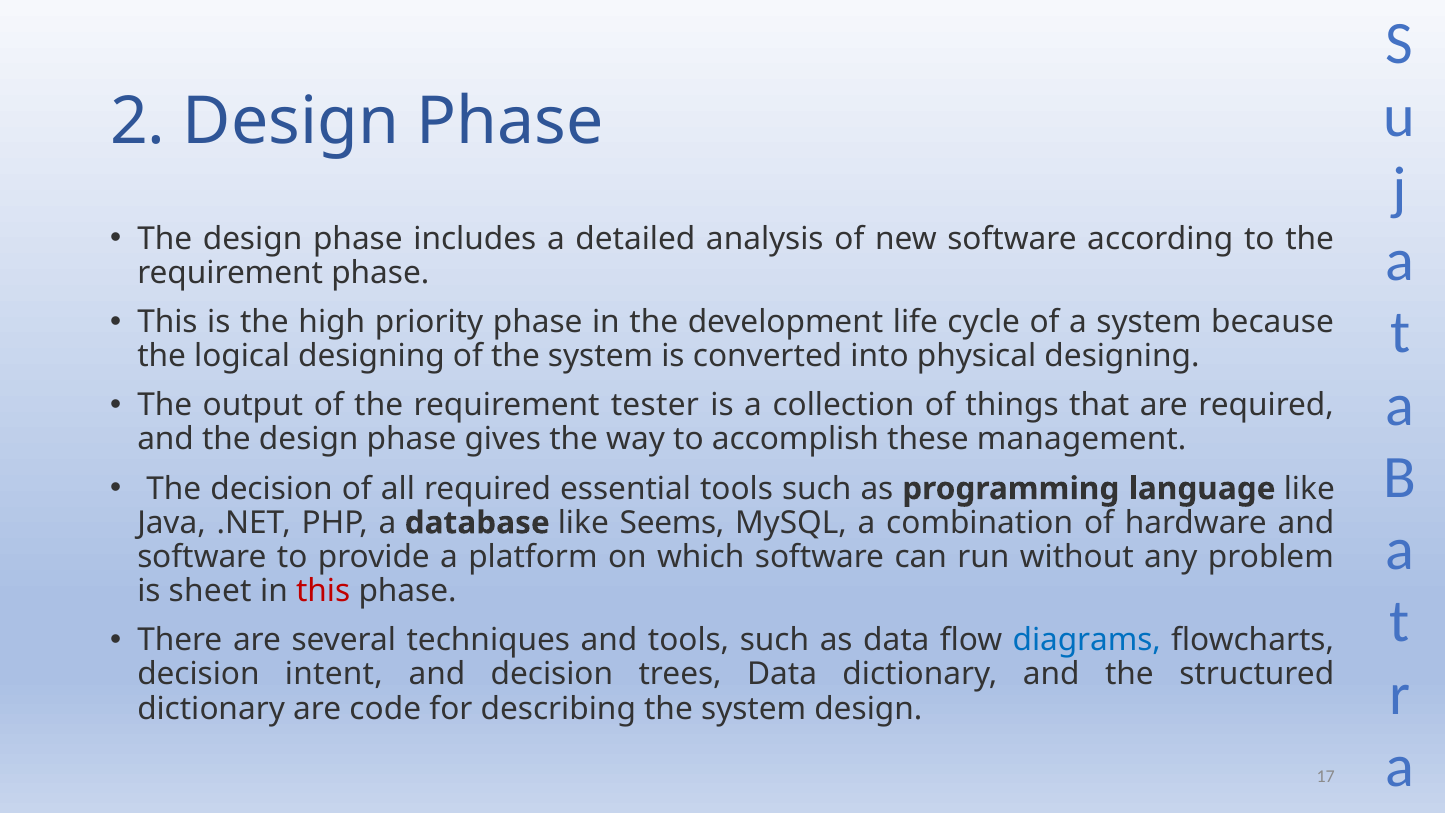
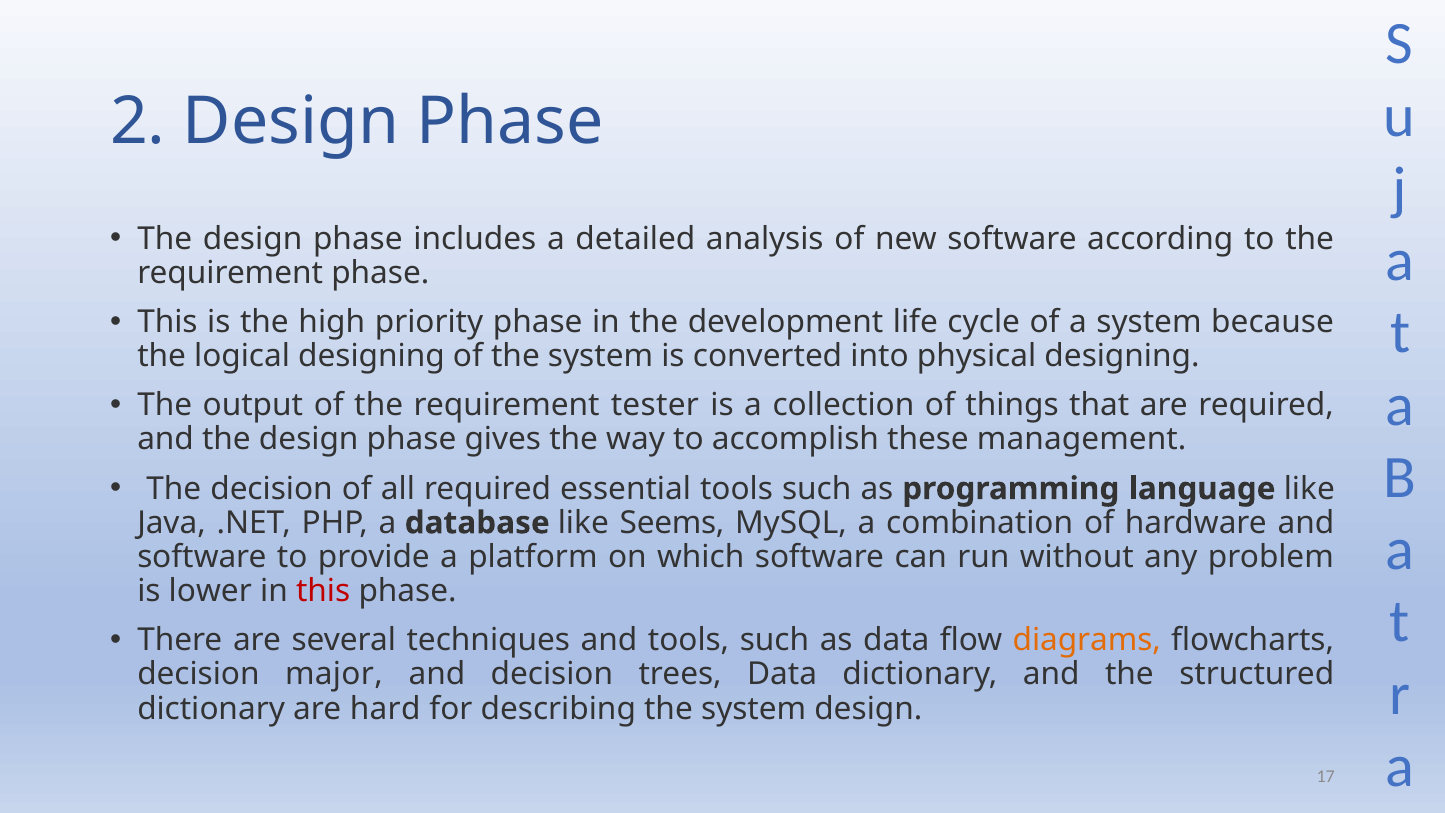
sheet: sheet -> lower
diagrams colour: blue -> orange
intent: intent -> major
code: code -> hard
